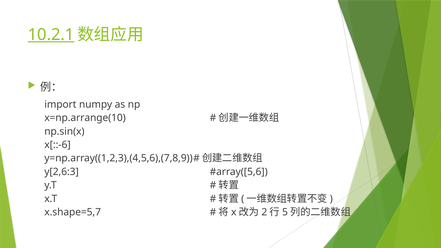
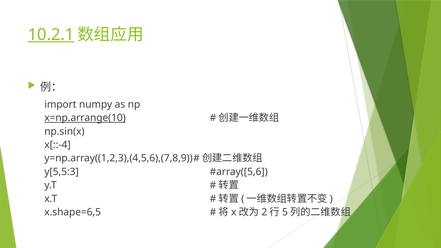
x=np.arrange(10 underline: none -> present
x[::-6: x[::-6 -> x[::-4
y[2,6:3: y[2,6:3 -> y[5,5:3
x.shape=5,7: x.shape=5,7 -> x.shape=6,5
